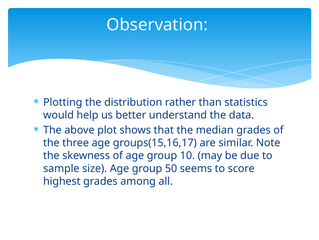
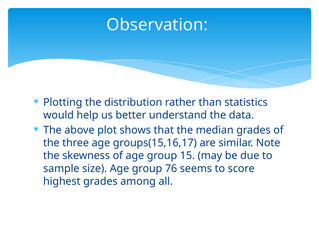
10: 10 -> 15
50: 50 -> 76
